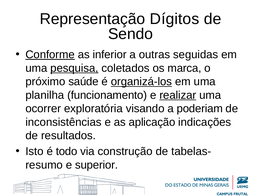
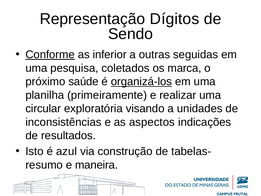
pesquisa underline: present -> none
funcionamento: funcionamento -> primeiramente
realizar underline: present -> none
ocorrer: ocorrer -> circular
poderiam: poderiam -> unidades
aplicação: aplicação -> aspectos
todo: todo -> azul
superior: superior -> maneira
